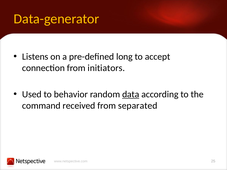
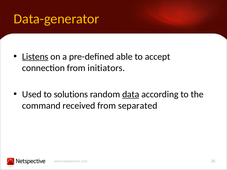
Listens underline: none -> present
long: long -> able
behavior: behavior -> solutions
